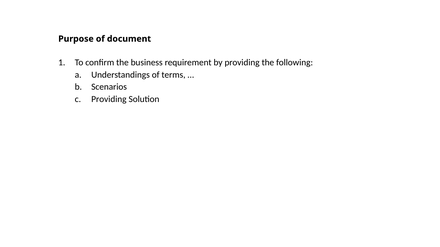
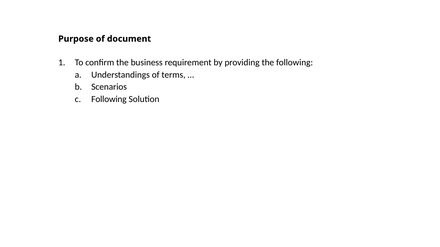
Providing at (109, 99): Providing -> Following
